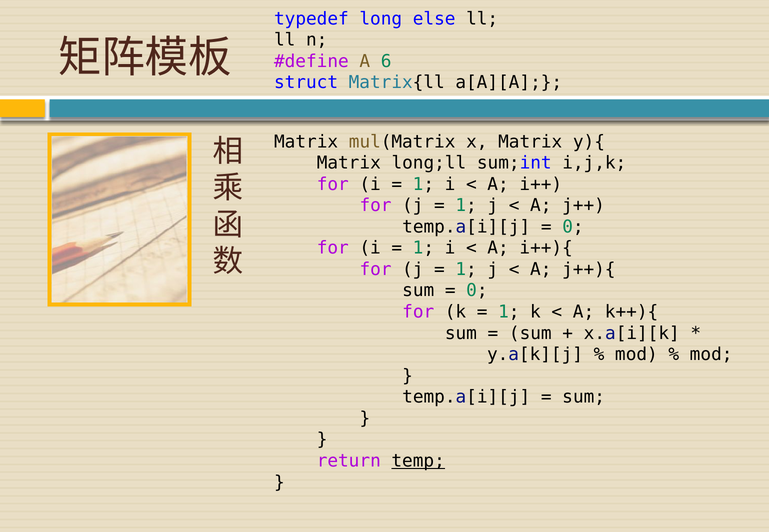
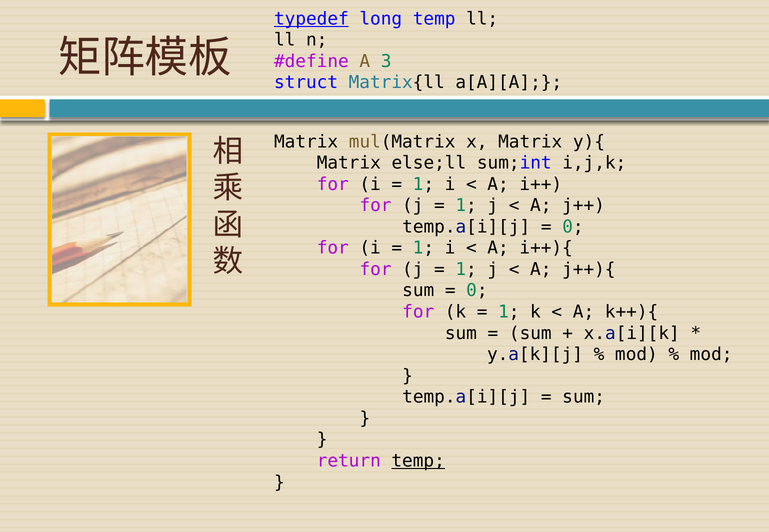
typedef underline: none -> present
long else: else -> temp
6: 6 -> 3
long;ll: long;ll -> else;ll
